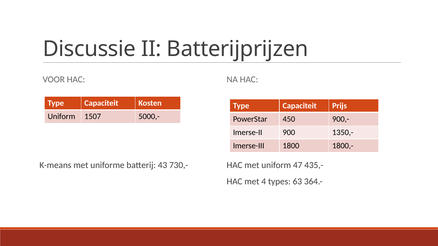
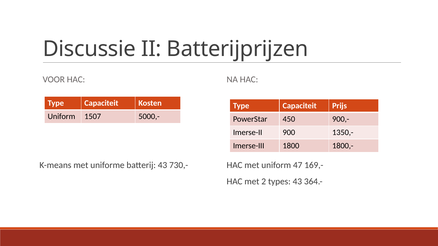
435,-: 435,- -> 169,-
4: 4 -> 2
types 63: 63 -> 43
